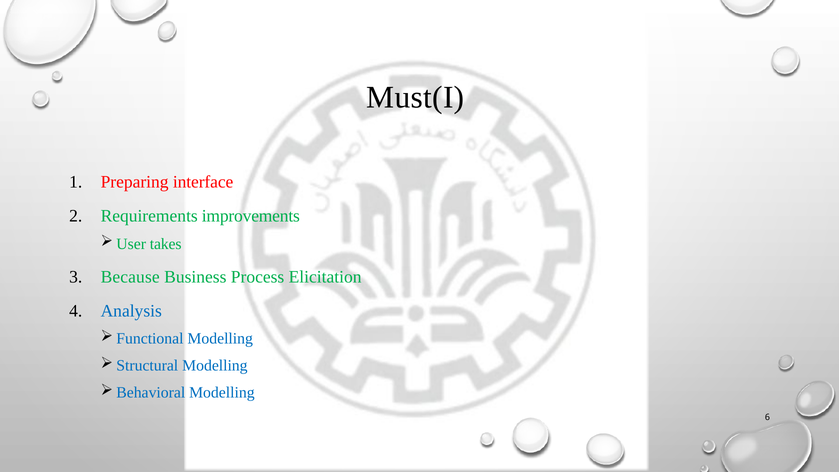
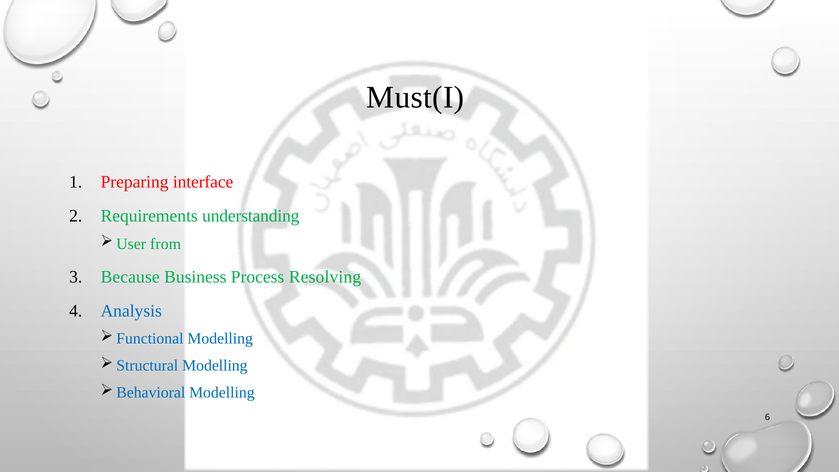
improvements: improvements -> understanding
takes: takes -> from
Elicitation: Elicitation -> Resolving
